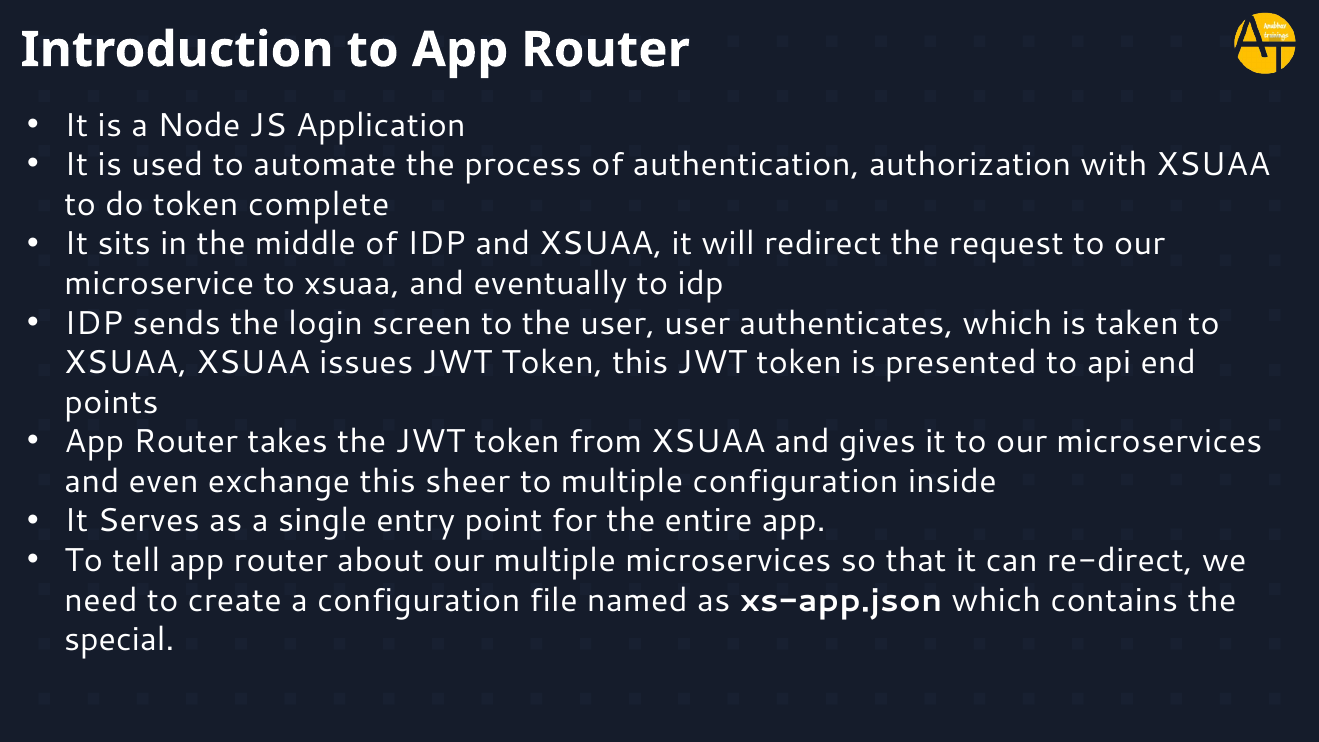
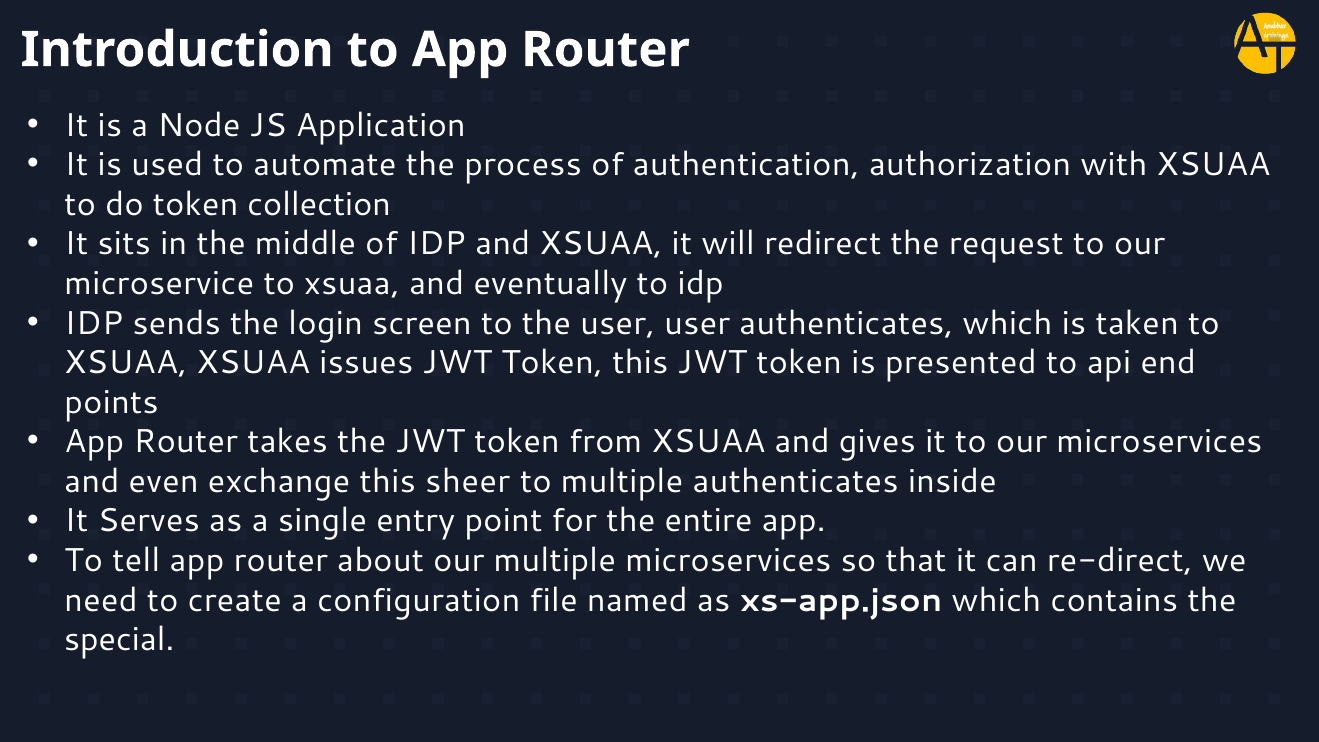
complete: complete -> collection
multiple configuration: configuration -> authenticates
